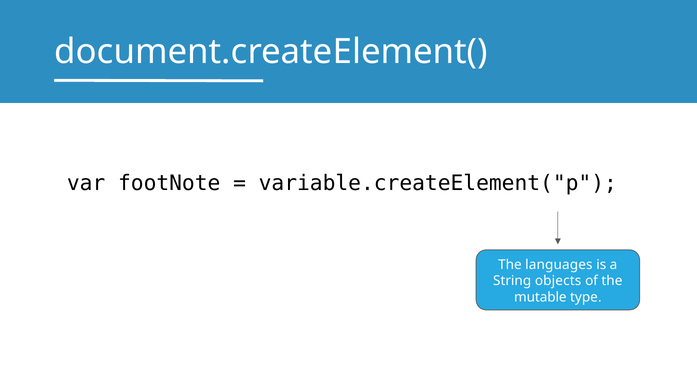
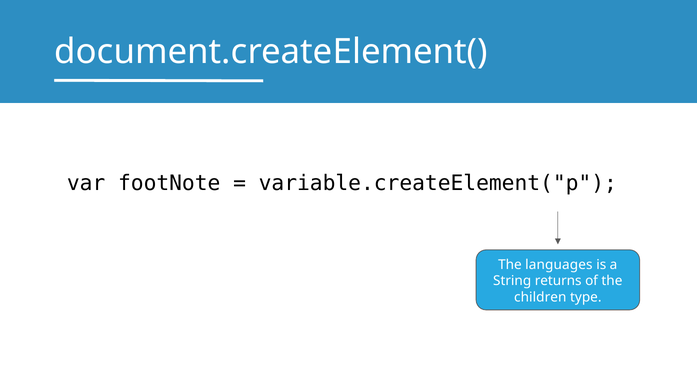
objects: objects -> returns
mutable: mutable -> children
